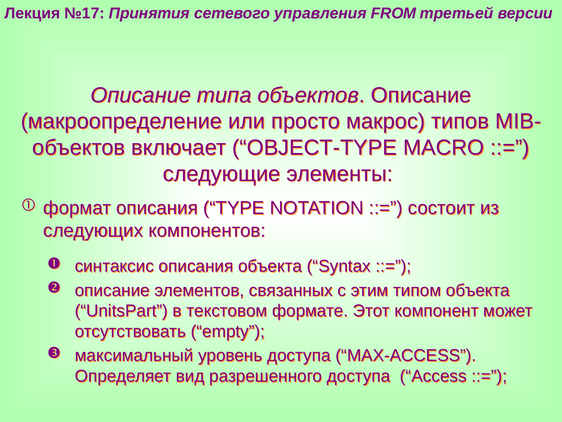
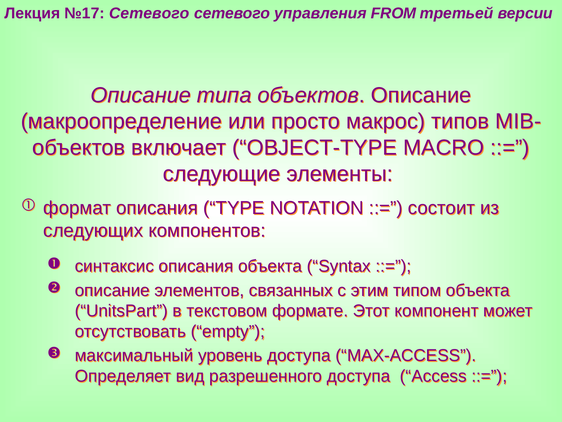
№17 Принятия: Принятия -> Сетевого
